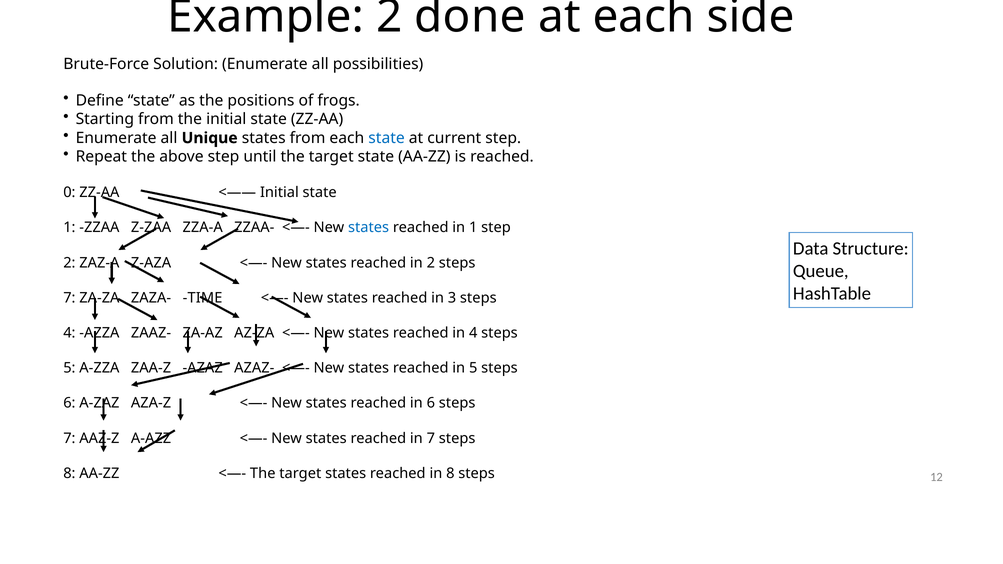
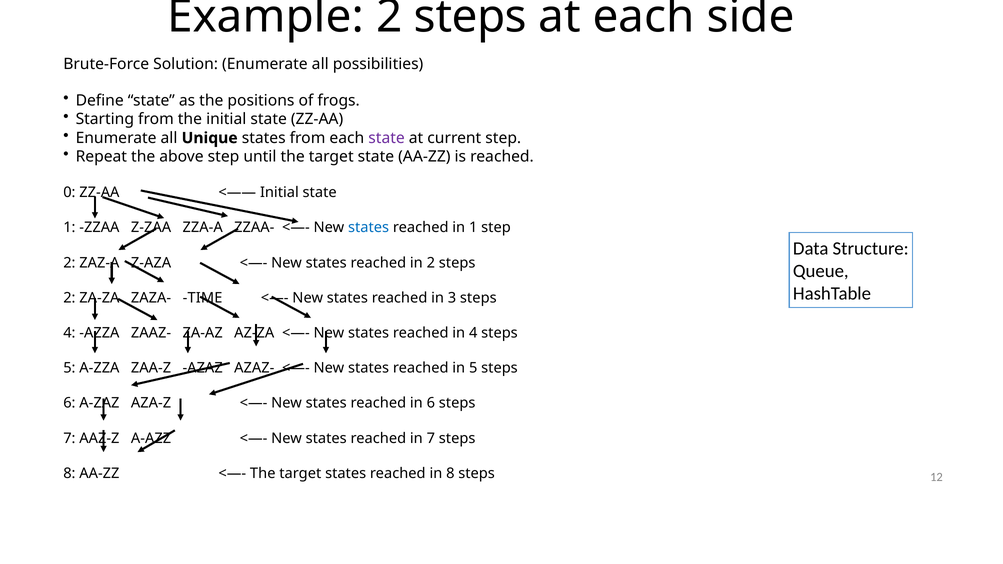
Example 2 done: done -> steps
state at (387, 138) colour: blue -> purple
7 at (69, 298): 7 -> 2
